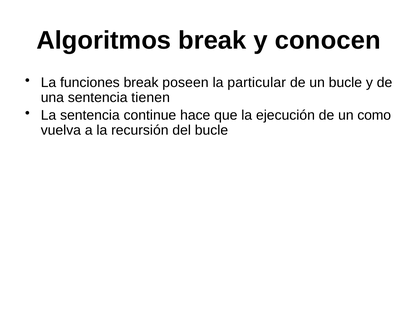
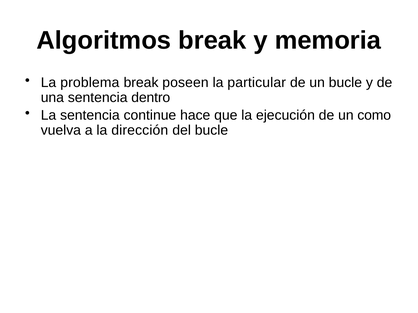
conocen: conocen -> memoria
funciones: funciones -> problema
tienen: tienen -> dentro
recursión: recursión -> dirección
